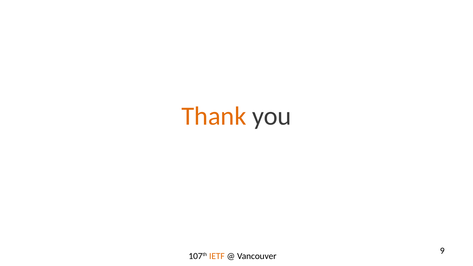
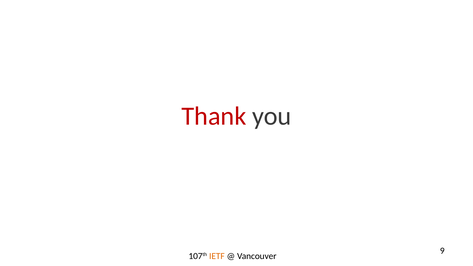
Thank colour: orange -> red
